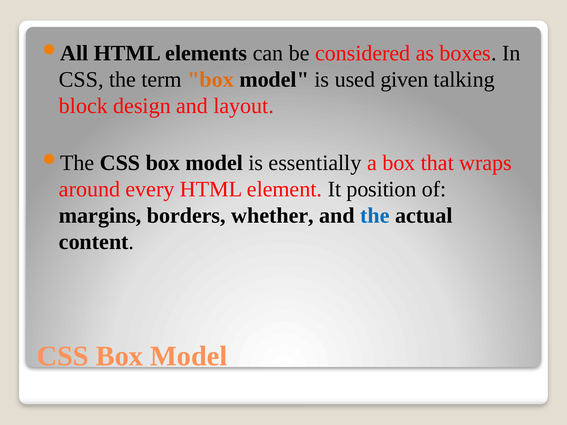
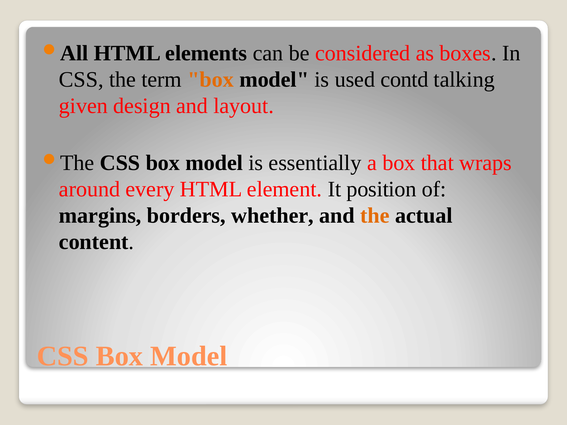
given: given -> contd
block: block -> given
the at (375, 216) colour: blue -> orange
